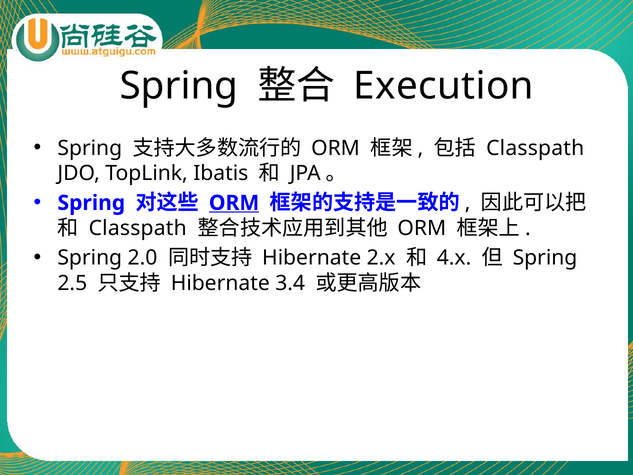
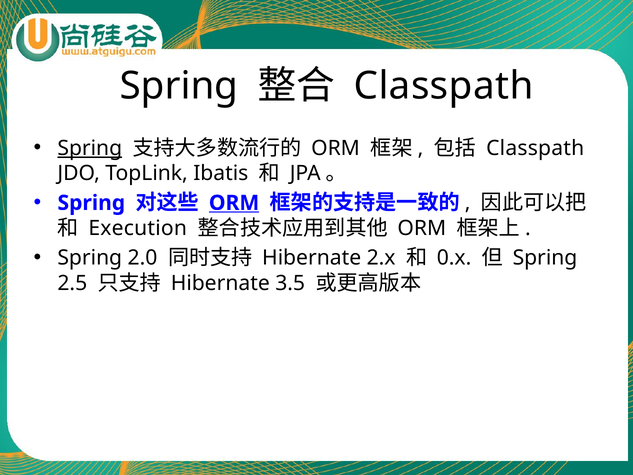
Execution at (444, 86): Execution -> Classpath
Spring at (90, 148) underline: none -> present
Classpath at (138, 228): Classpath -> Execution
4.x: 4.x -> 0.x
3.4: 3.4 -> 3.5
